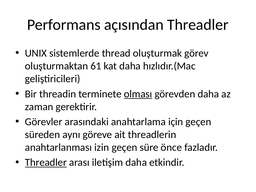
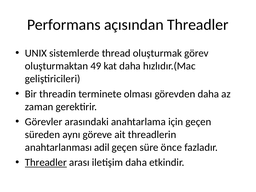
61: 61 -> 49
olması underline: present -> none
izin: izin -> adil
